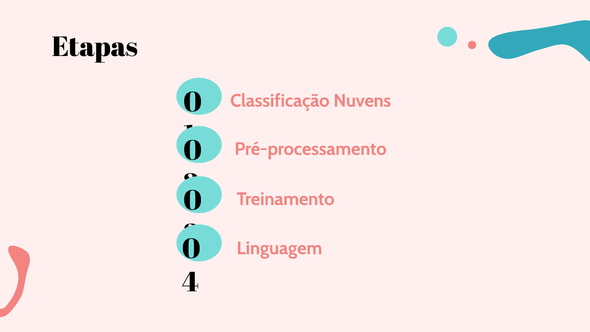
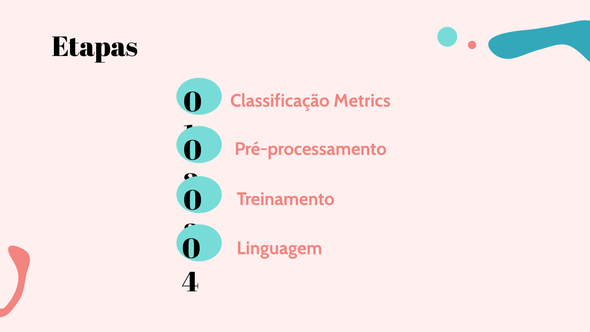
Nuvens: Nuvens -> Metrics
